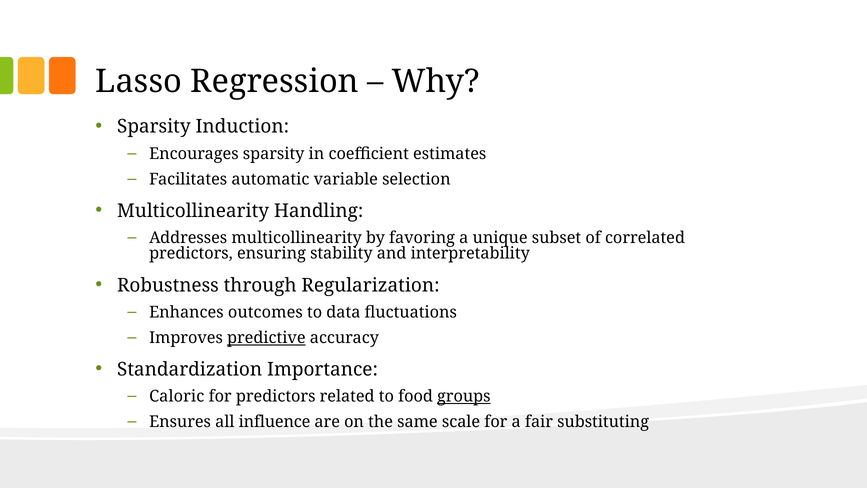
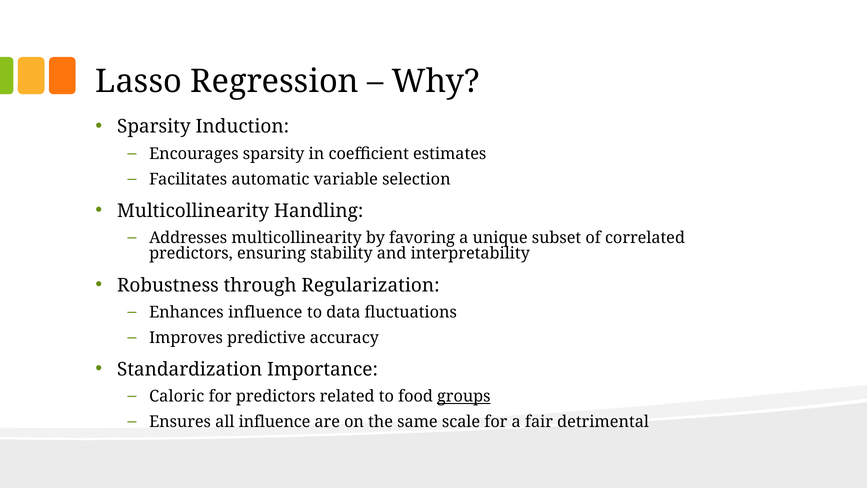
Enhances outcomes: outcomes -> influence
predictive underline: present -> none
substituting: substituting -> detrimental
